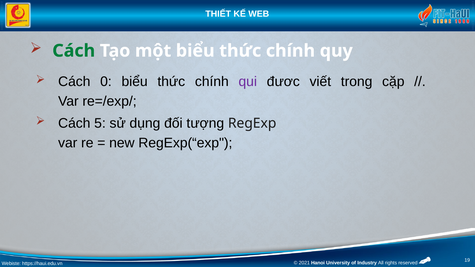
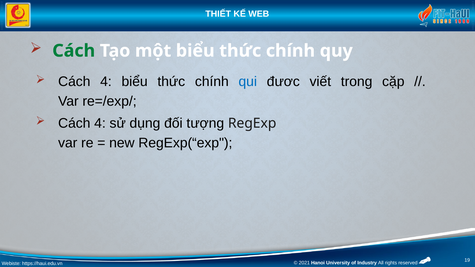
0 at (106, 82): 0 -> 4
qui colour: purple -> blue
5 at (100, 123): 5 -> 4
